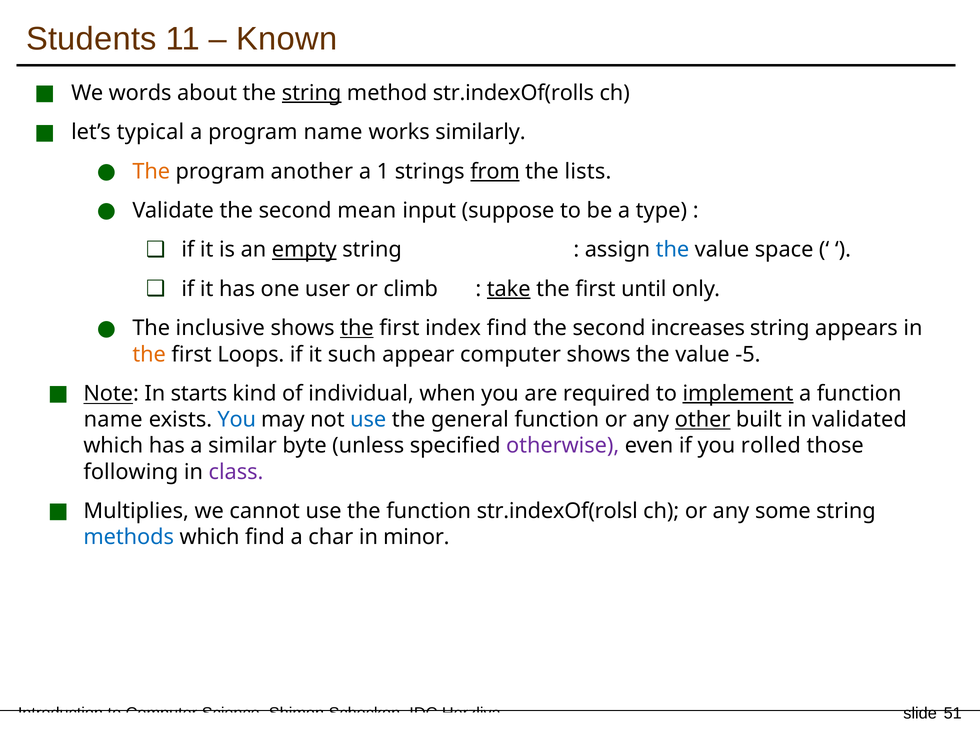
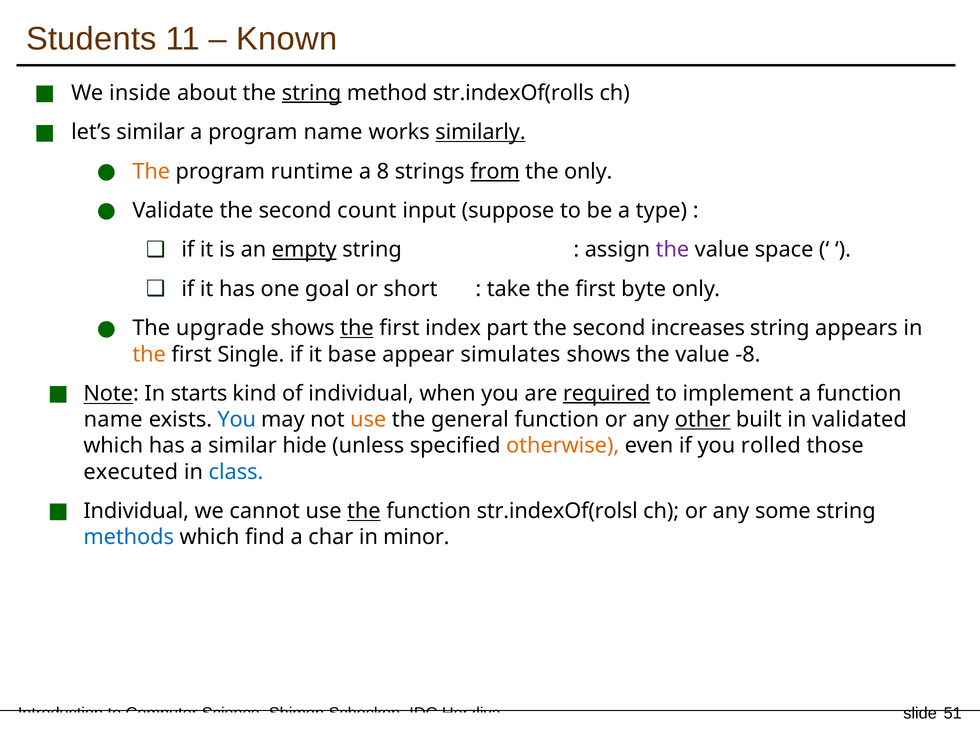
words: words -> inside
let’s typical: typical -> similar
similarly underline: none -> present
another: another -> runtime
1: 1 -> 8
the lists: lists -> only
mean: mean -> count
the at (672, 250) colour: blue -> purple
user: user -> goal
climb: climb -> short
take underline: present -> none
until: until -> byte
inclusive: inclusive -> upgrade
index find: find -> part
Loops: Loops -> Single
such: such -> base
appear computer: computer -> simulates
-5: -5 -> -8
required underline: none -> present
implement underline: present -> none
use at (368, 420) colour: blue -> orange
byte: byte -> hide
otherwise colour: purple -> orange
following: following -> executed
class colour: purple -> blue
Multiplies at (136, 511): Multiplies -> Individual
the at (364, 511) underline: none -> present
